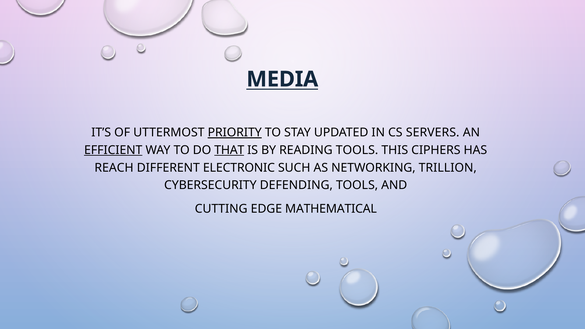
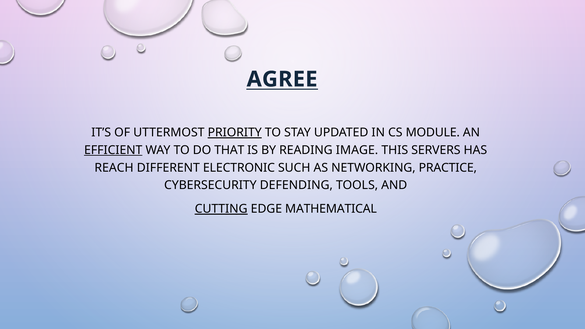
MEDIA: MEDIA -> AGREE
SERVERS: SERVERS -> MODULE
THAT underline: present -> none
READING TOOLS: TOOLS -> IMAGE
CIPHERS: CIPHERS -> SERVERS
TRILLION: TRILLION -> PRACTICE
CUTTING underline: none -> present
